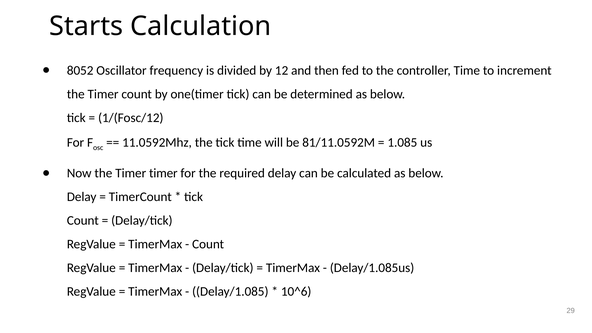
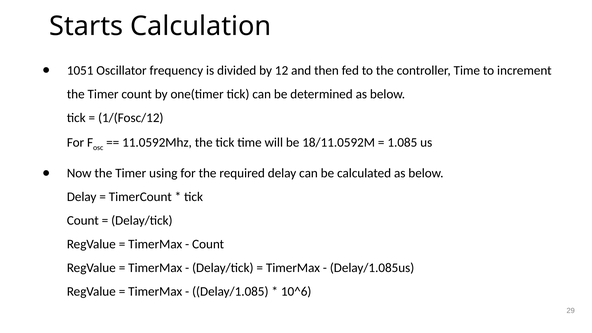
8052: 8052 -> 1051
81/11.0592M: 81/11.0592M -> 18/11.0592M
Timer timer: timer -> using
